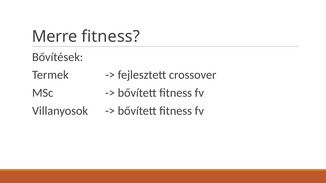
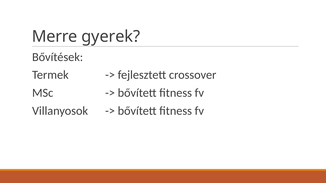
Merre fitness: fitness -> gyerek
